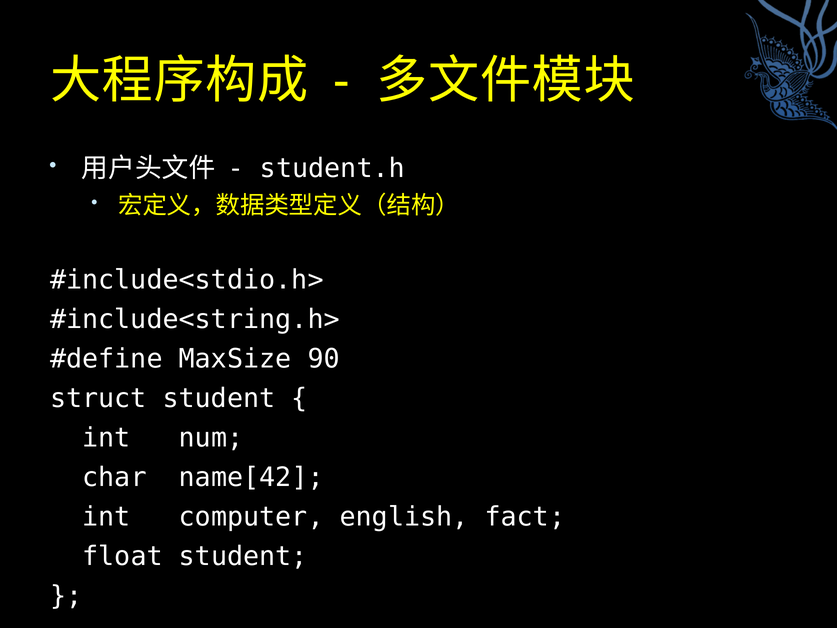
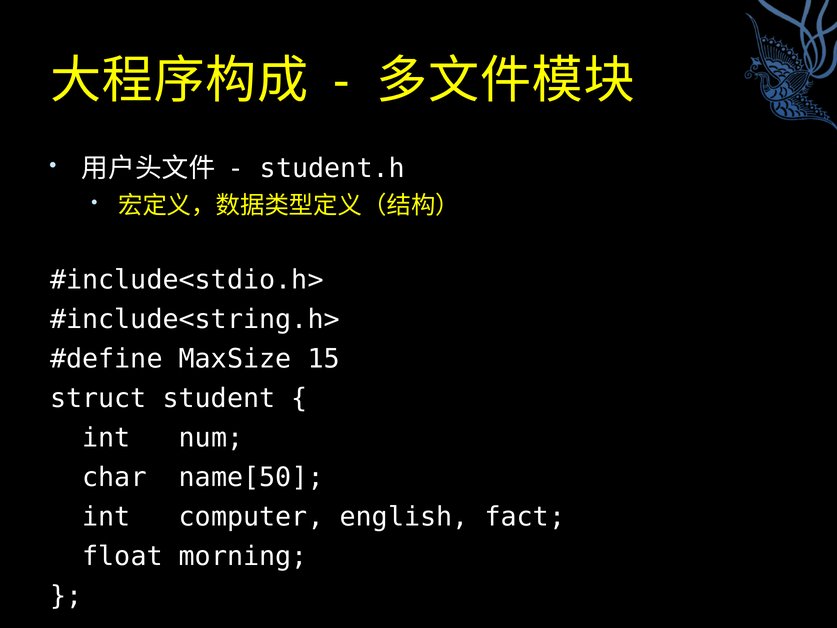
90: 90 -> 15
name[42: name[42 -> name[50
float student: student -> morning
